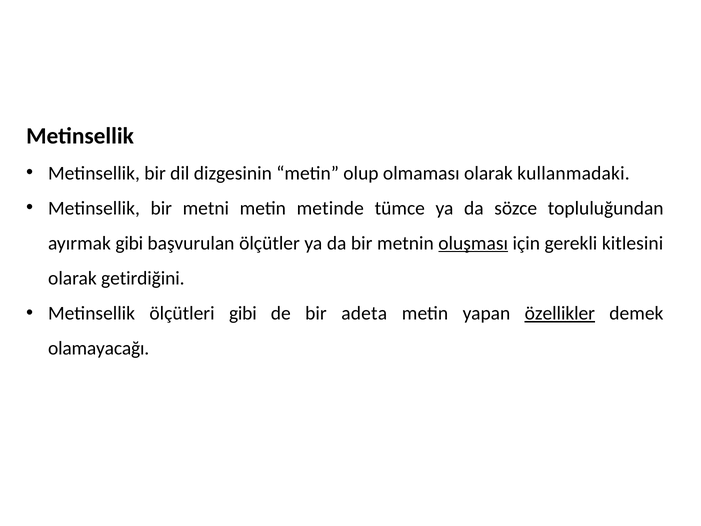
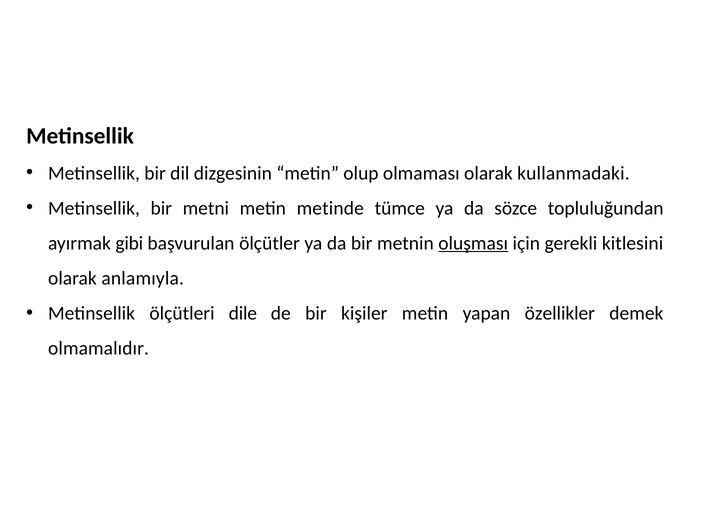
getirdiğini: getirdiğini -> anlamıyla
ölçütleri gibi: gibi -> dile
adeta: adeta -> kişiler
özellikler underline: present -> none
olamayacağı: olamayacağı -> olmamalıdır
